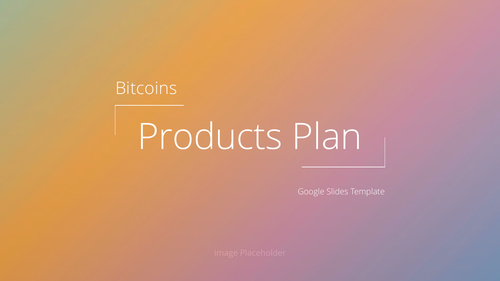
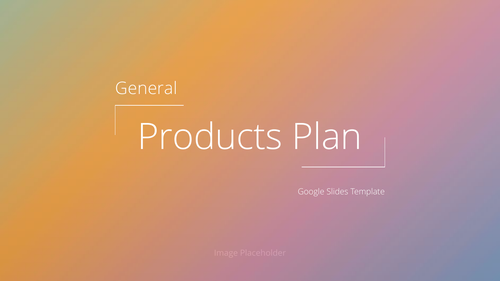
Bitcoins: Bitcoins -> General
